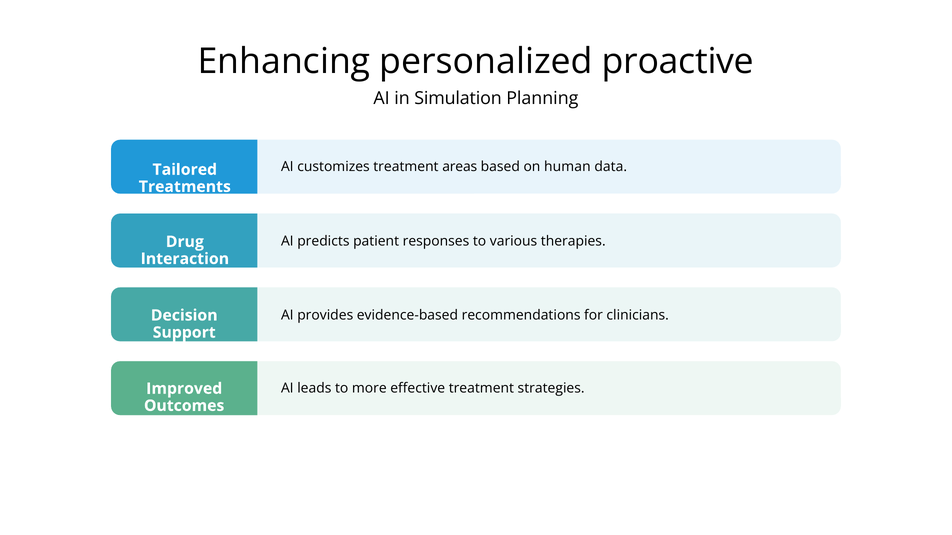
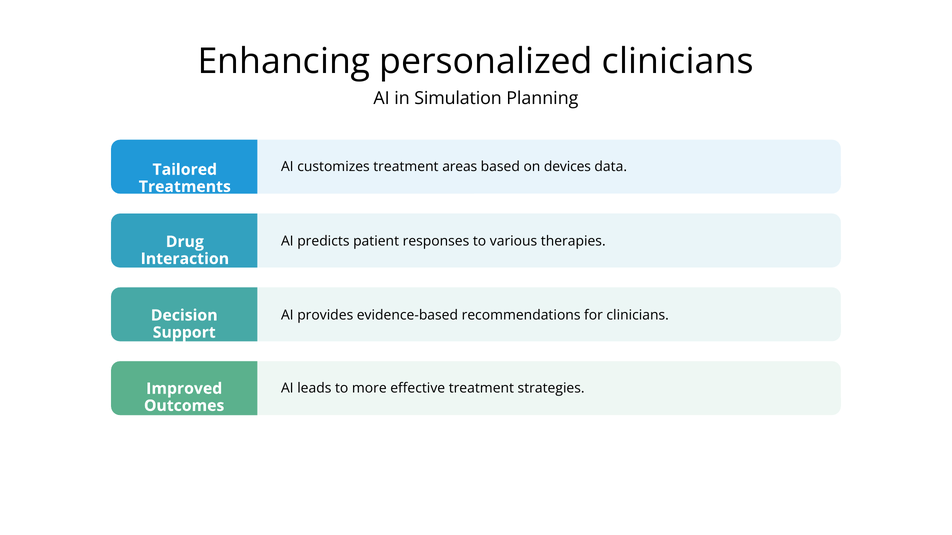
personalized proactive: proactive -> clinicians
human: human -> devices
